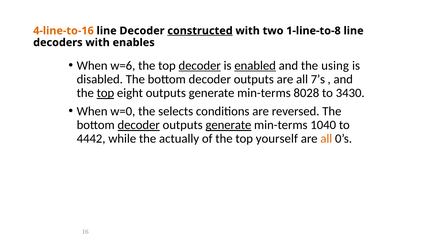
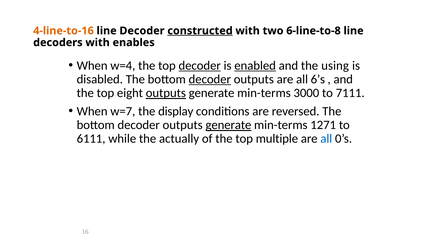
1-line-to-8: 1-line-to-8 -> 6-line-to-8
w=6: w=6 -> w=4
decoder at (210, 79) underline: none -> present
7’s: 7’s -> 6’s
top at (105, 93) underline: present -> none
outputs at (166, 93) underline: none -> present
8028: 8028 -> 3000
3430: 3430 -> 7111
w=0: w=0 -> w=7
selects: selects -> display
decoder at (139, 125) underline: present -> none
1040: 1040 -> 1271
4442: 4442 -> 6111
yourself: yourself -> multiple
all at (326, 139) colour: orange -> blue
